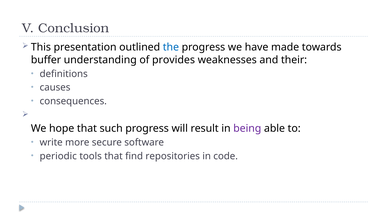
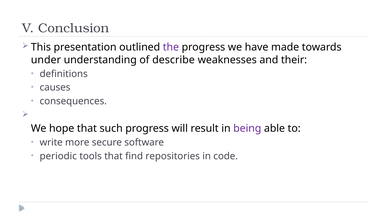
the colour: blue -> purple
buffer: buffer -> under
provides: provides -> describe
